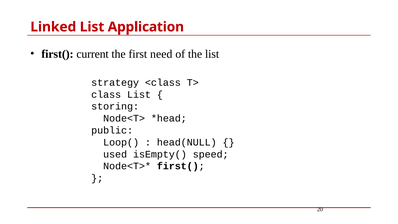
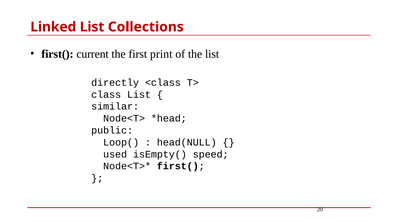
Application: Application -> Collections
need: need -> print
strategy: strategy -> directly
storing: storing -> similar
